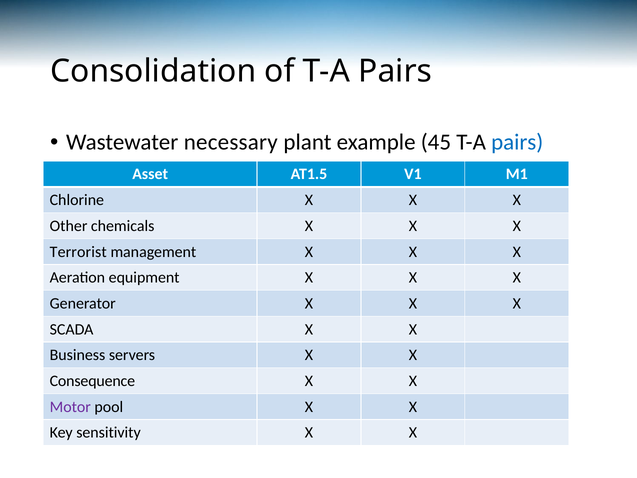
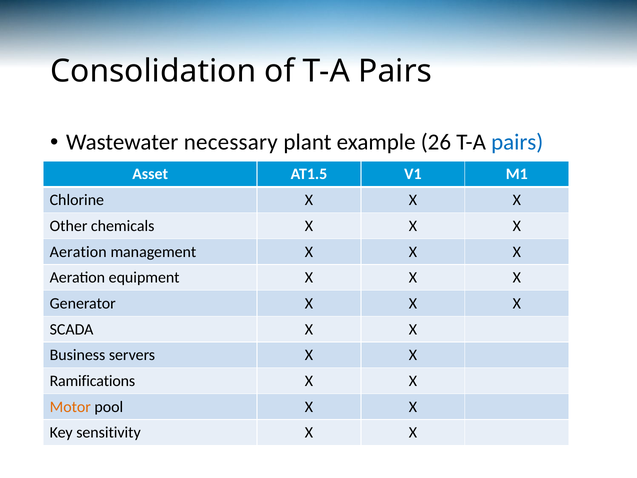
45: 45 -> 26
Terrorist at (78, 252): Terrorist -> Aeration
Consequence: Consequence -> Ramifications
Motor colour: purple -> orange
